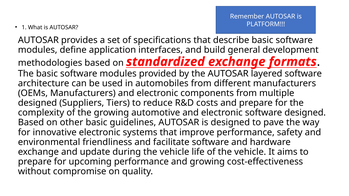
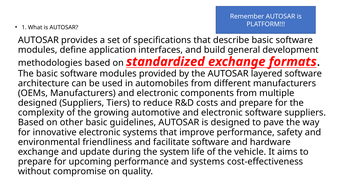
software designed: designed -> suppliers
during the vehicle: vehicle -> system
and growing: growing -> systems
